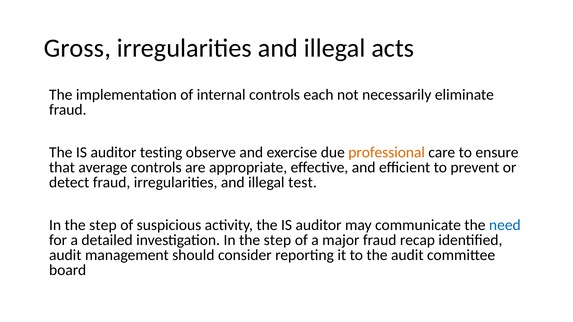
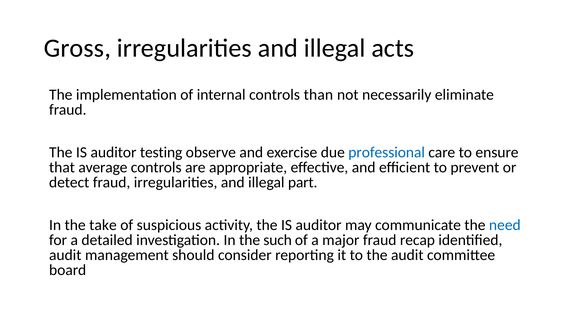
each: each -> than
professional colour: orange -> blue
test: test -> part
step at (103, 225): step -> take
investigation In the step: step -> such
